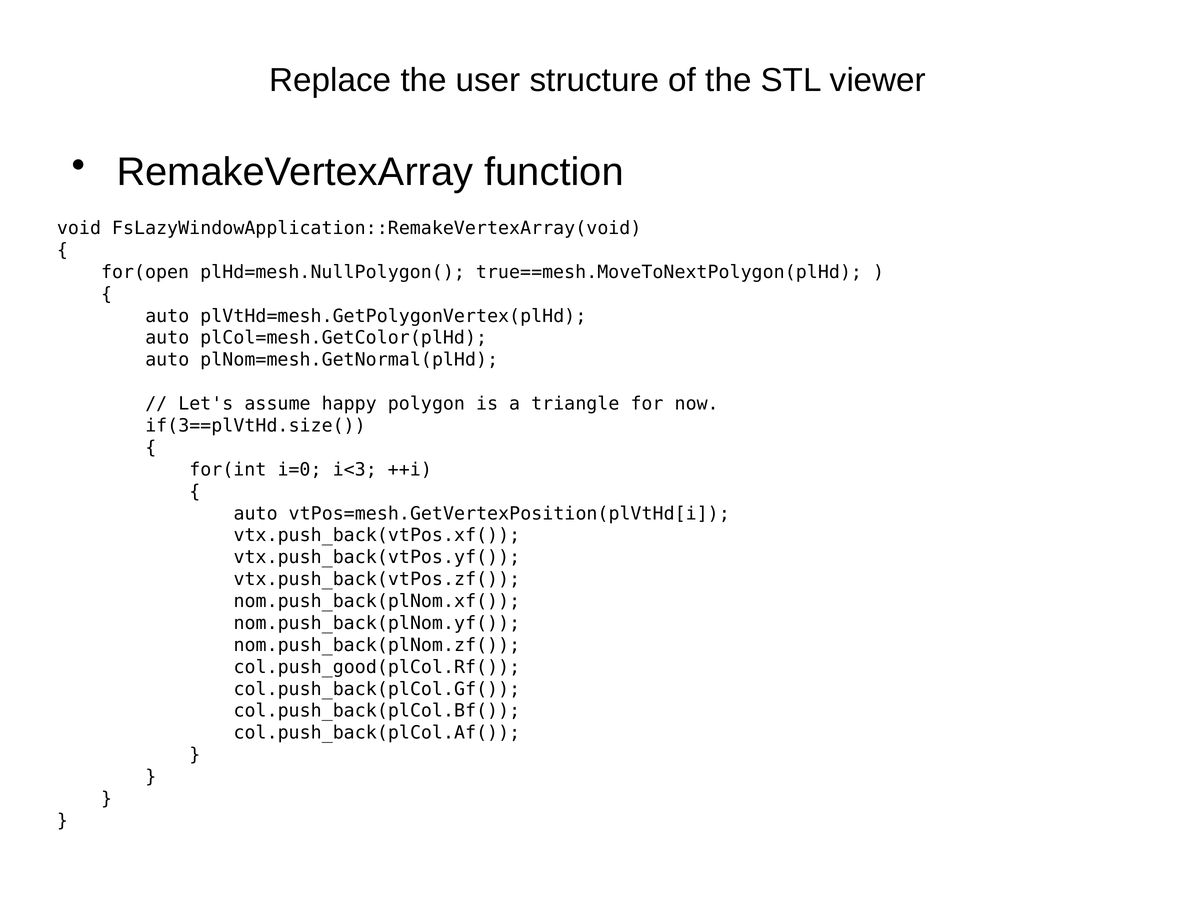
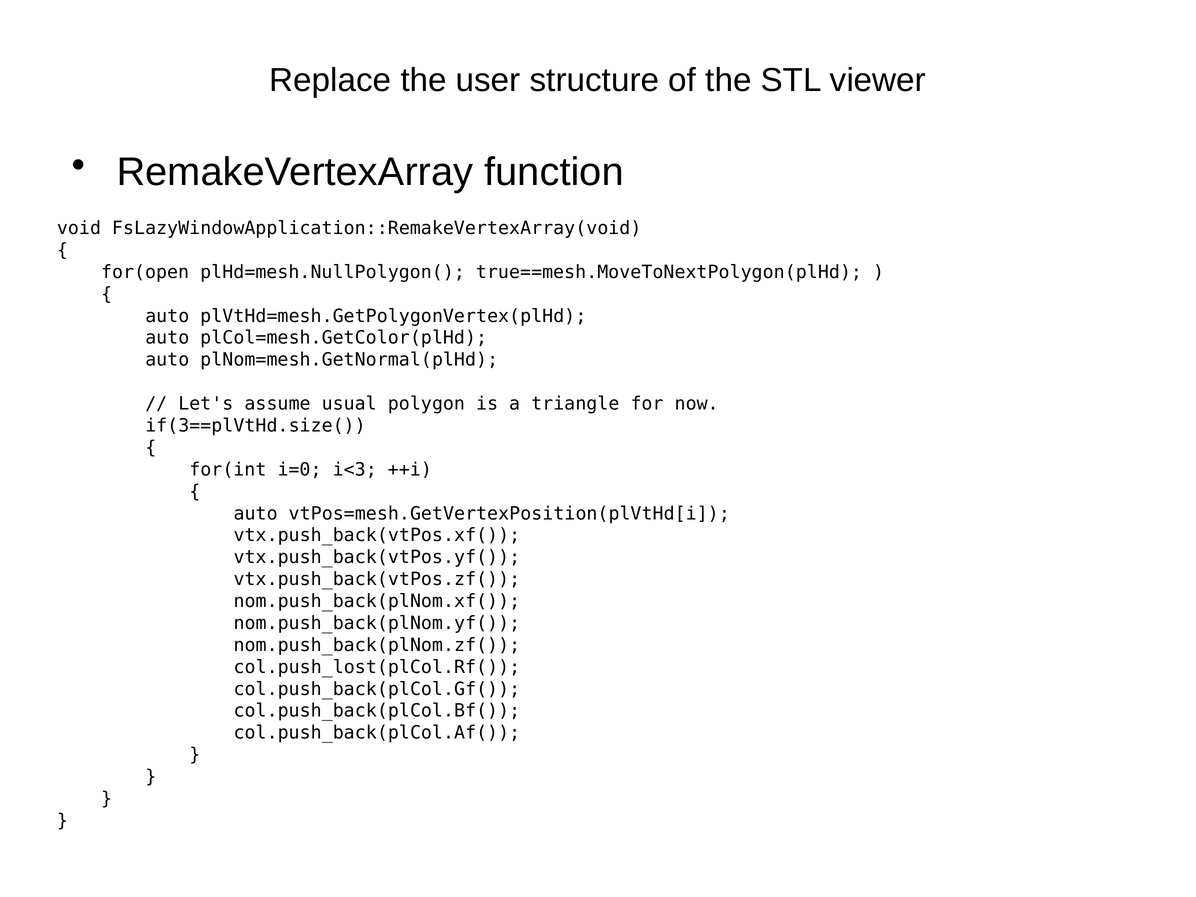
happy: happy -> usual
col.push_good(plCol.Rf(: col.push_good(plCol.Rf( -> col.push_lost(plCol.Rf(
